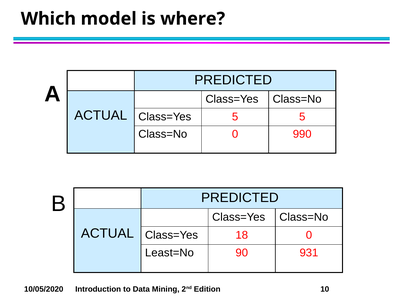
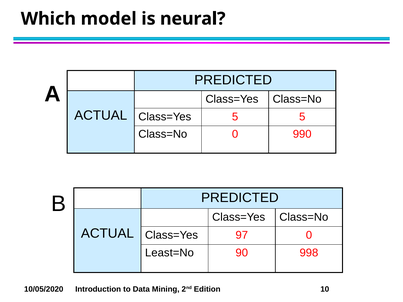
where: where -> neural
18: 18 -> 97
931: 931 -> 998
